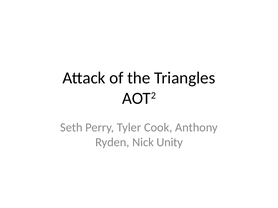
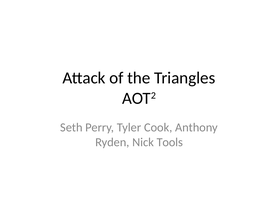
Unity: Unity -> Tools
